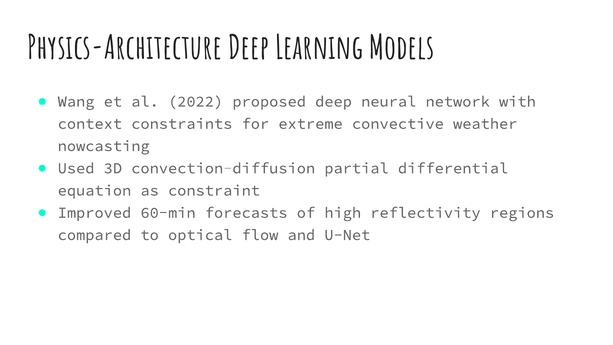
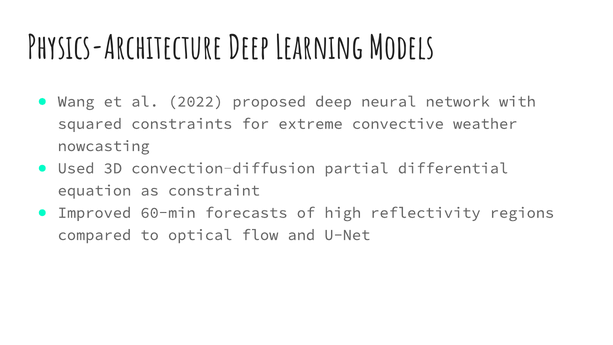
context: context -> squared
